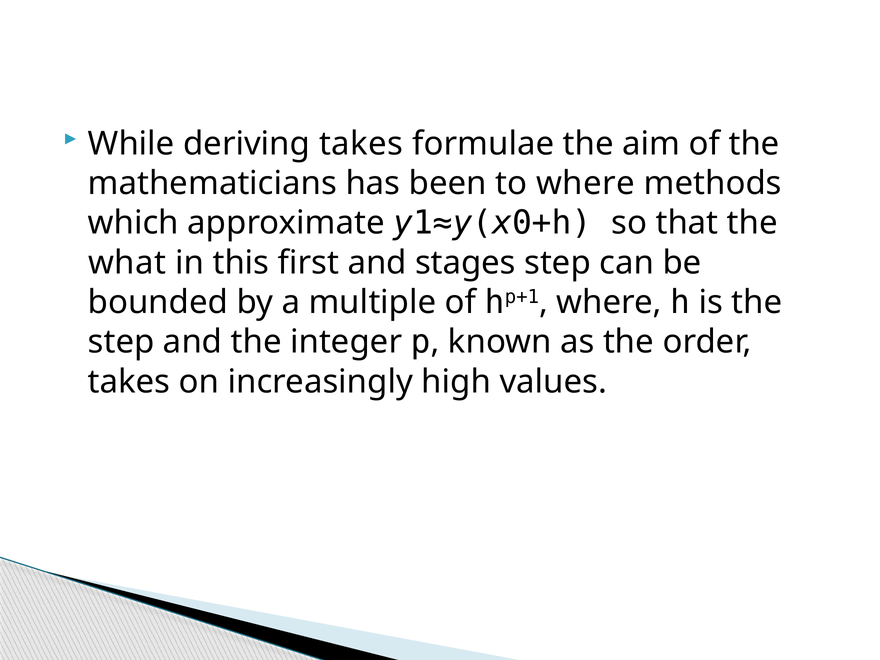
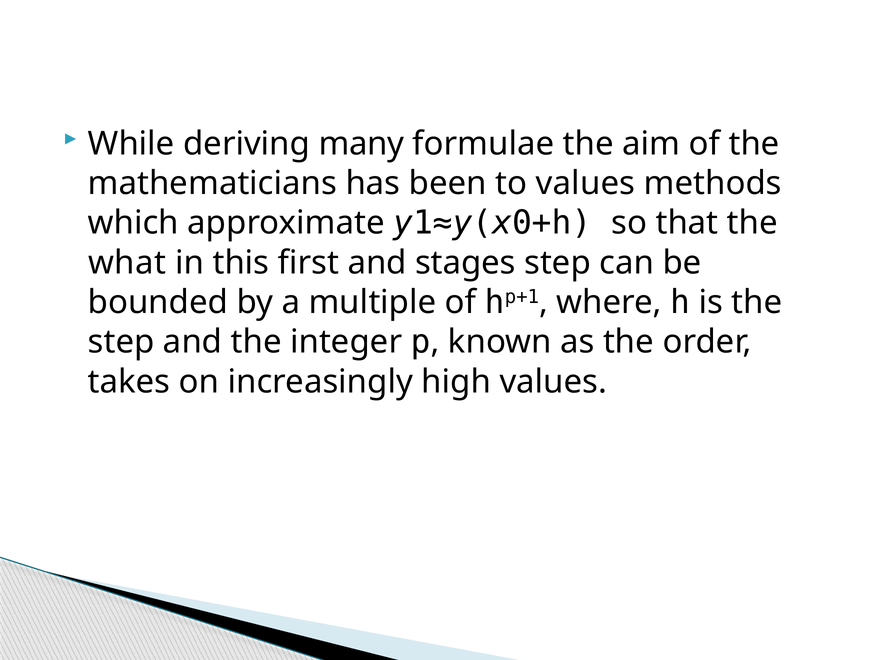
deriving takes: takes -> many
to where: where -> values
